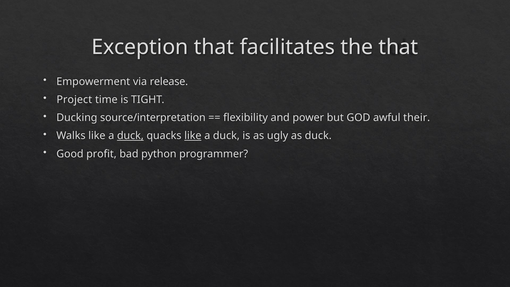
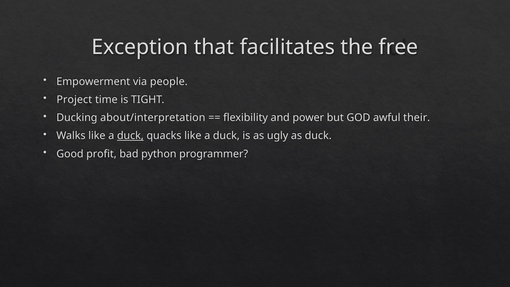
the that: that -> free
release: release -> people
source/interpretation: source/interpretation -> about/interpretation
like at (193, 136) underline: present -> none
